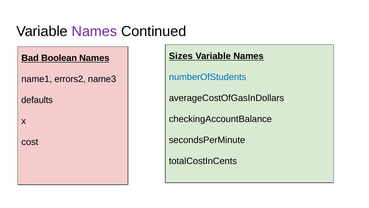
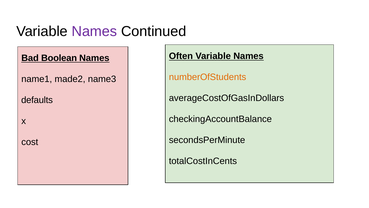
Sizes: Sizes -> Often
numberOfStudents colour: blue -> orange
errors2: errors2 -> made2
